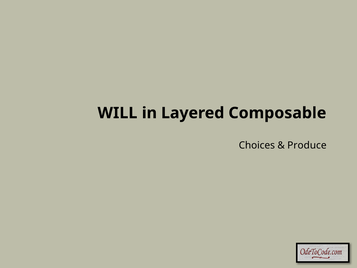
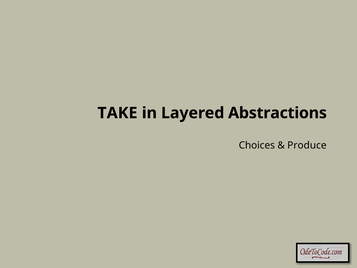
WILL: WILL -> TAKE
Composable: Composable -> Abstractions
